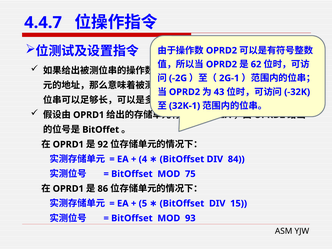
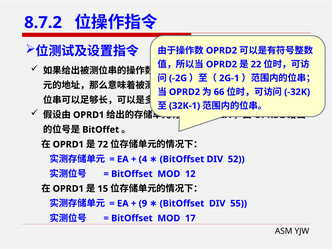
4.4.7: 4.4.7 -> 8.7.2
62: 62 -> 22
43: 43 -> 66
92: 92 -> 72
84: 84 -> 52
75: 75 -> 12
86: 86 -> 15
5: 5 -> 9
15: 15 -> 55
93: 93 -> 17
